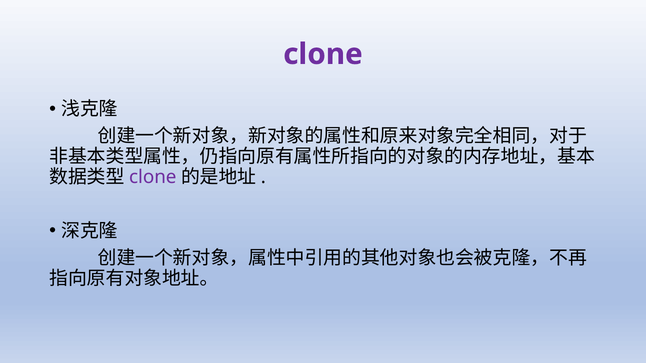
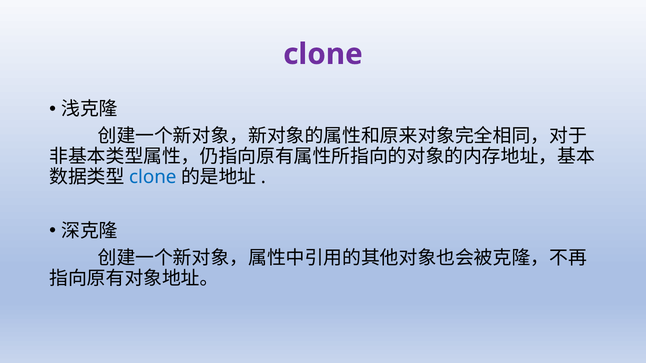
clone at (153, 177) colour: purple -> blue
